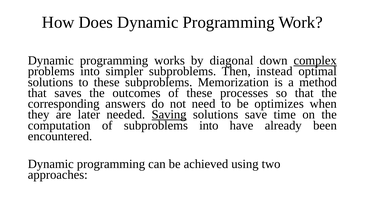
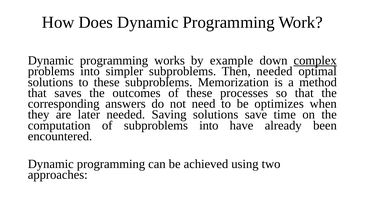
diagonal: diagonal -> example
Then instead: instead -> needed
Saving underline: present -> none
